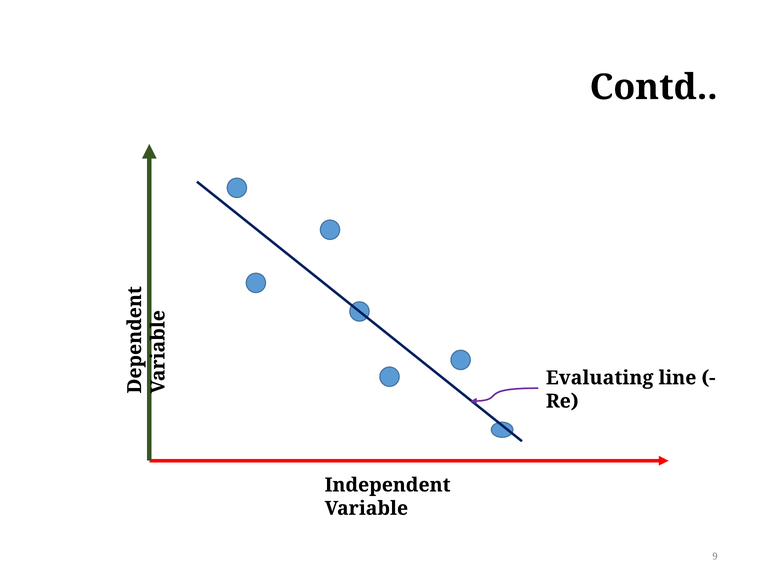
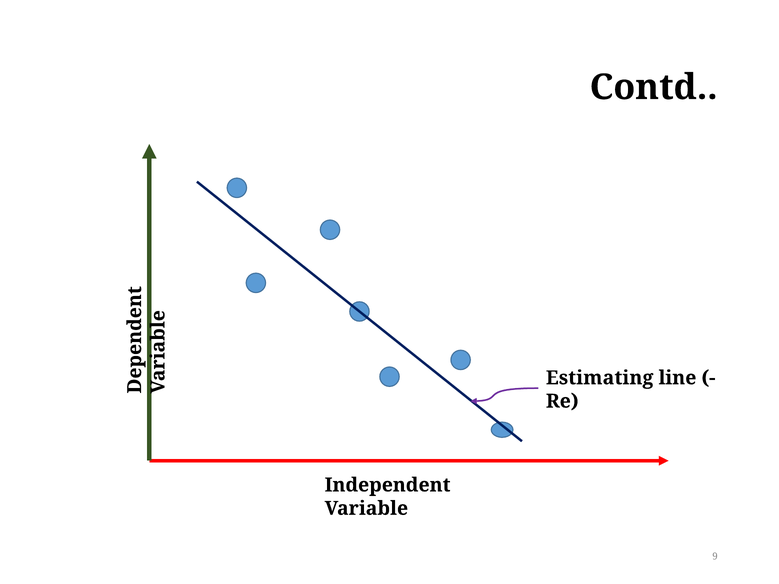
Evaluating: Evaluating -> Estimating
